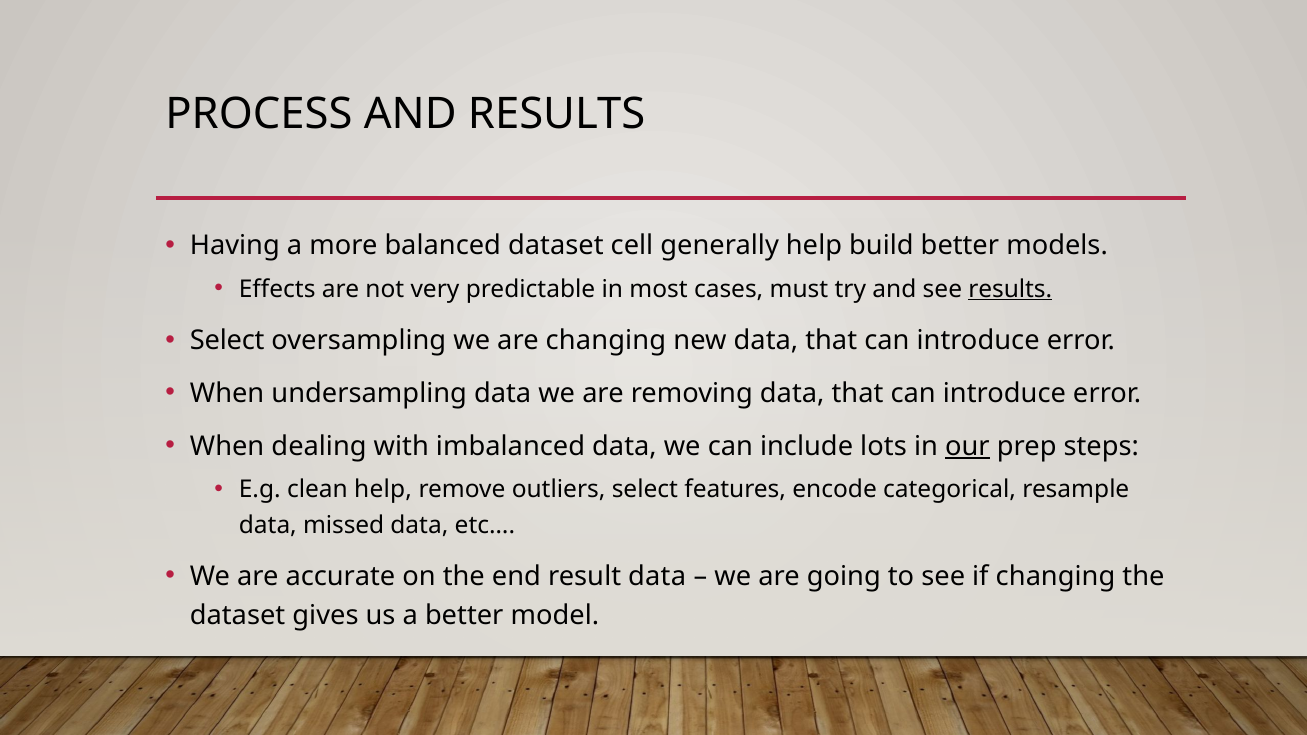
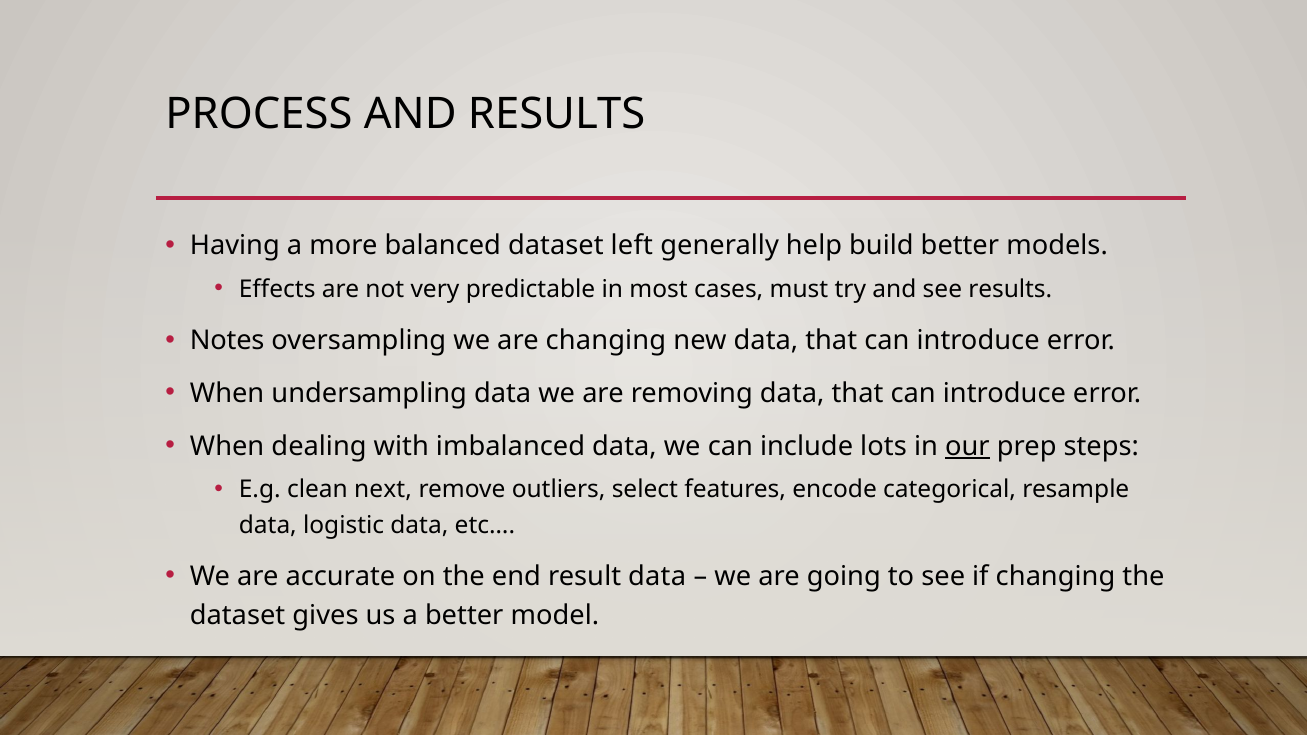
cell: cell -> left
results at (1010, 289) underline: present -> none
Select at (227, 341): Select -> Notes
clean help: help -> next
missed: missed -> logistic
